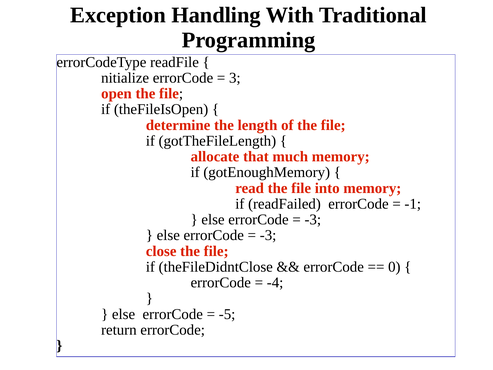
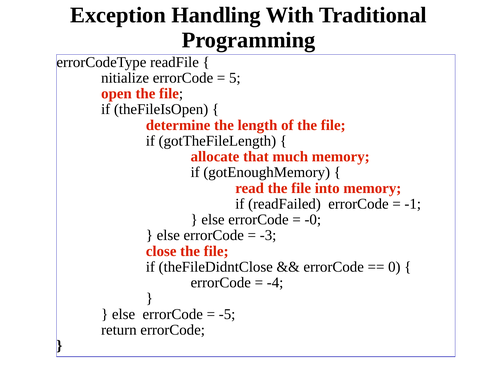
3: 3 -> 5
-3 at (313, 219): -3 -> -0
